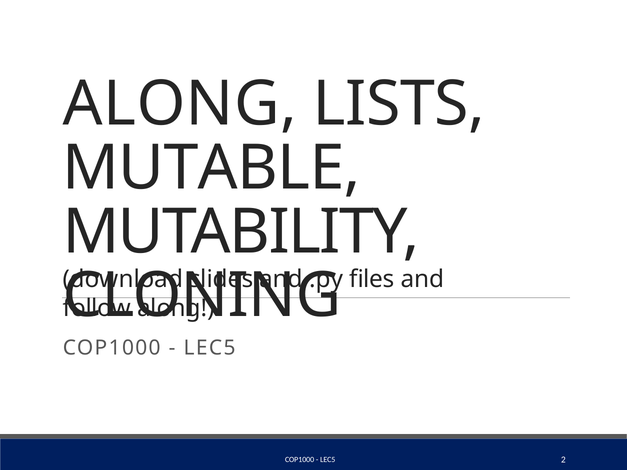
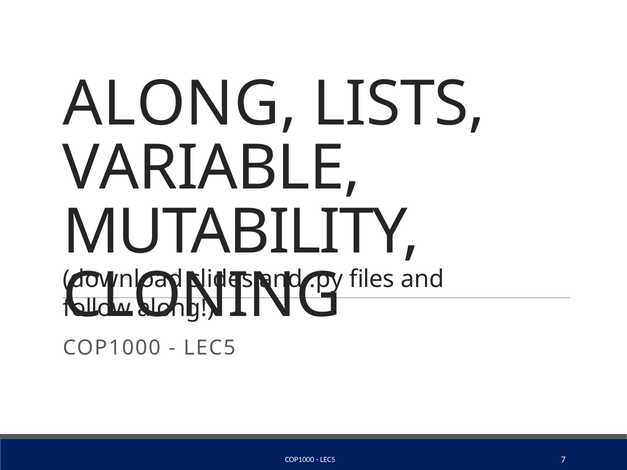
MUTABLE: MUTABLE -> VARIABLE
2: 2 -> 7
